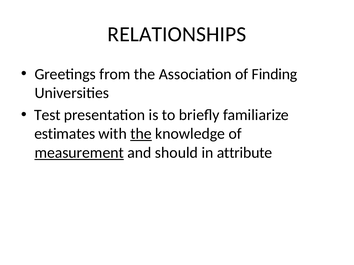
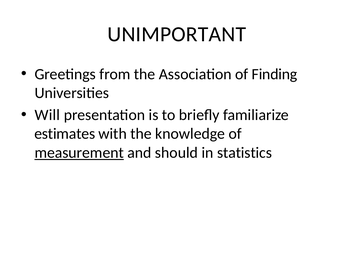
RELATIONSHIPS: RELATIONSHIPS -> UNIMPORTANT
Test: Test -> Will
the at (141, 134) underline: present -> none
attribute: attribute -> statistics
